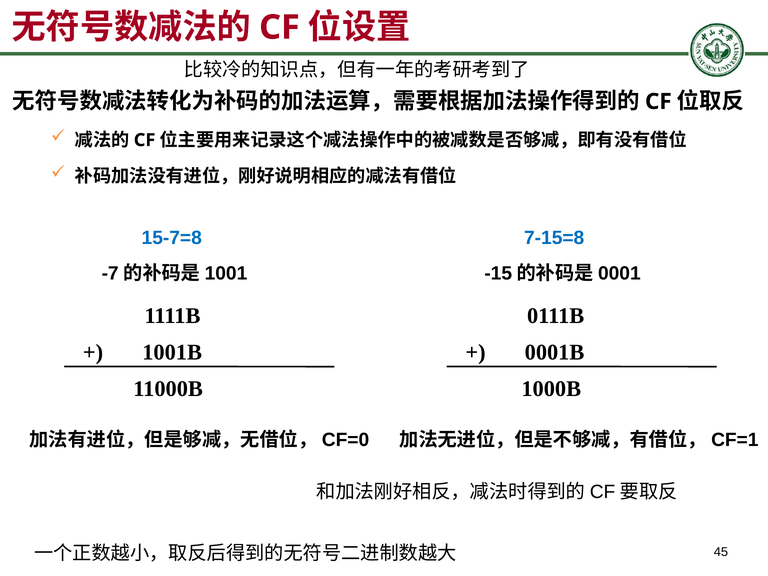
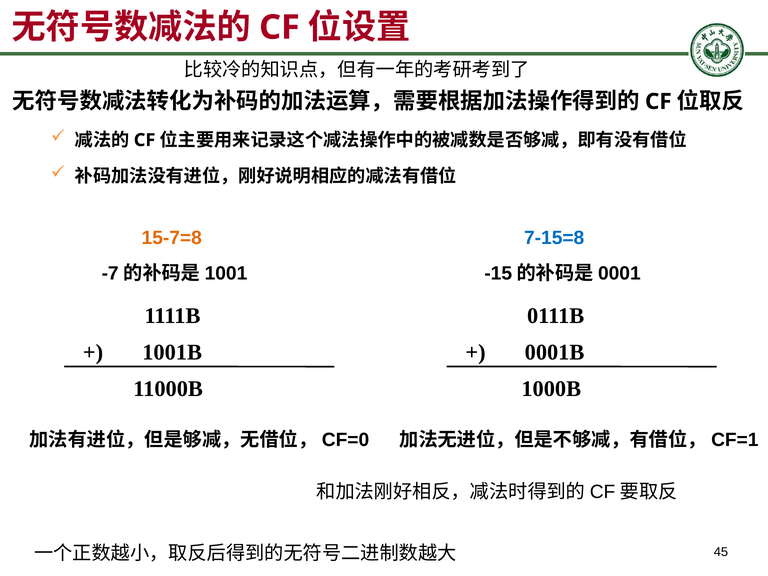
15-7=8 colour: blue -> orange
